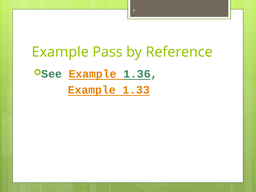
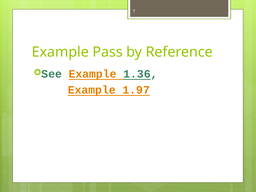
1.33: 1.33 -> 1.97
